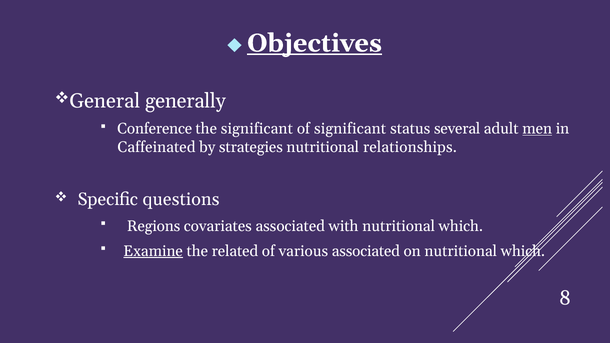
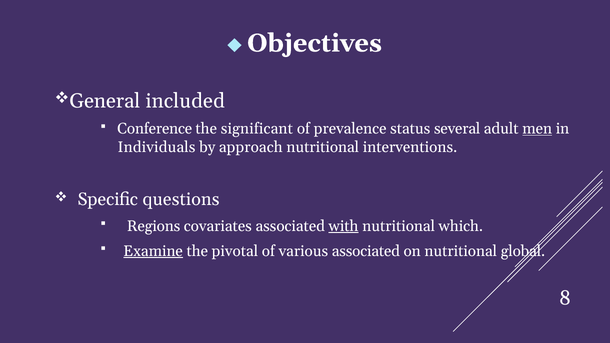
Objectives underline: present -> none
generally: generally -> included
of significant: significant -> prevalence
Caffeinated: Caffeinated -> Individuals
strategies: strategies -> approach
relationships: relationships -> interventions
with underline: none -> present
related: related -> pivotal
on nutritional which: which -> global
